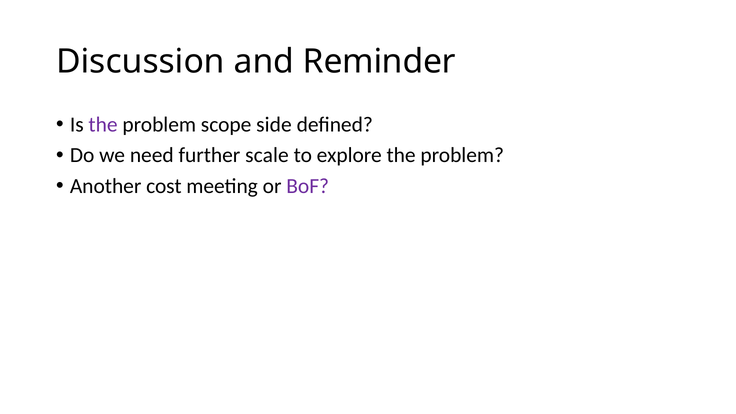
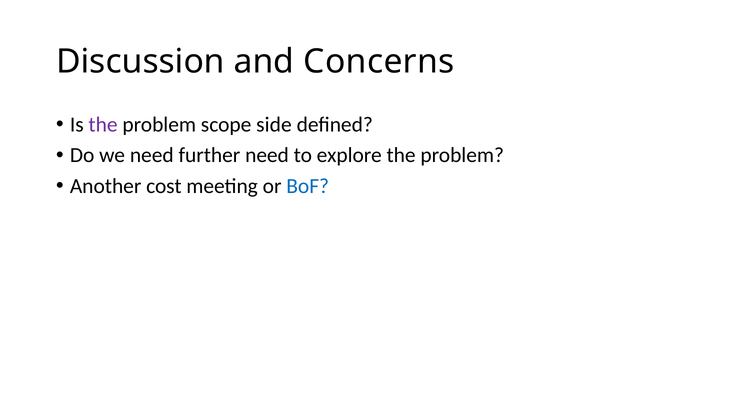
Reminder: Reminder -> Concerns
further scale: scale -> need
BoF colour: purple -> blue
